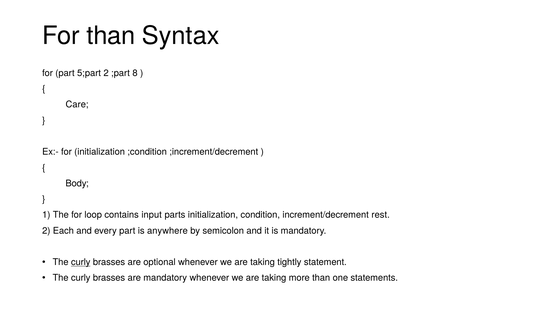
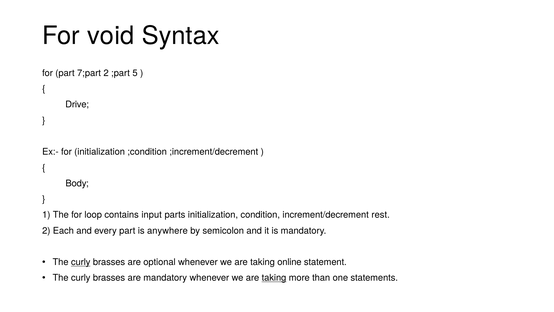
For than: than -> void
5;part: 5;part -> 7;part
8: 8 -> 5
Care: Care -> Drive
tightly: tightly -> online
taking at (274, 278) underline: none -> present
